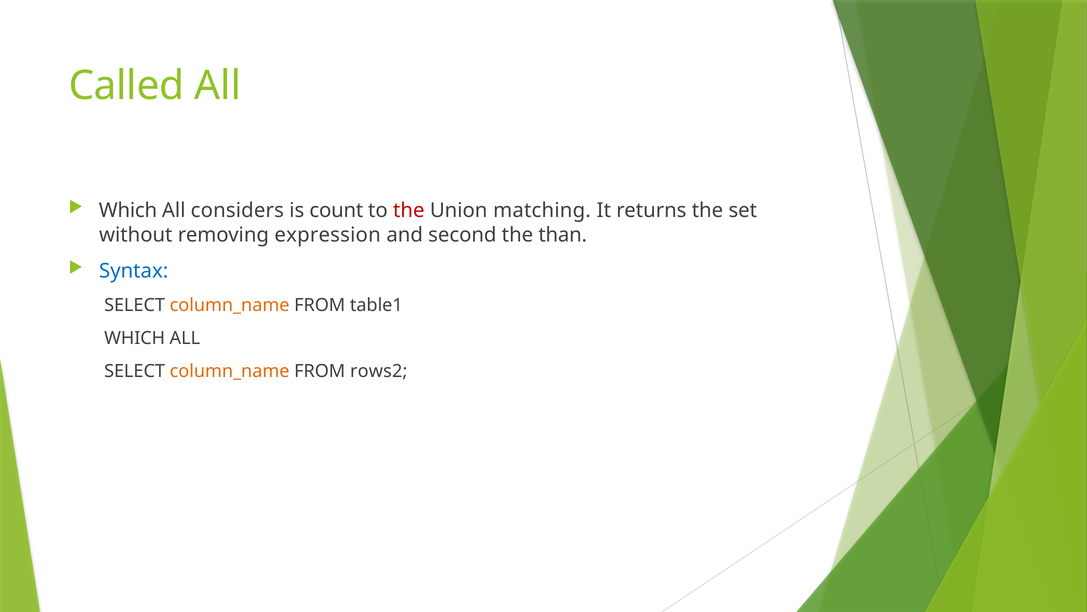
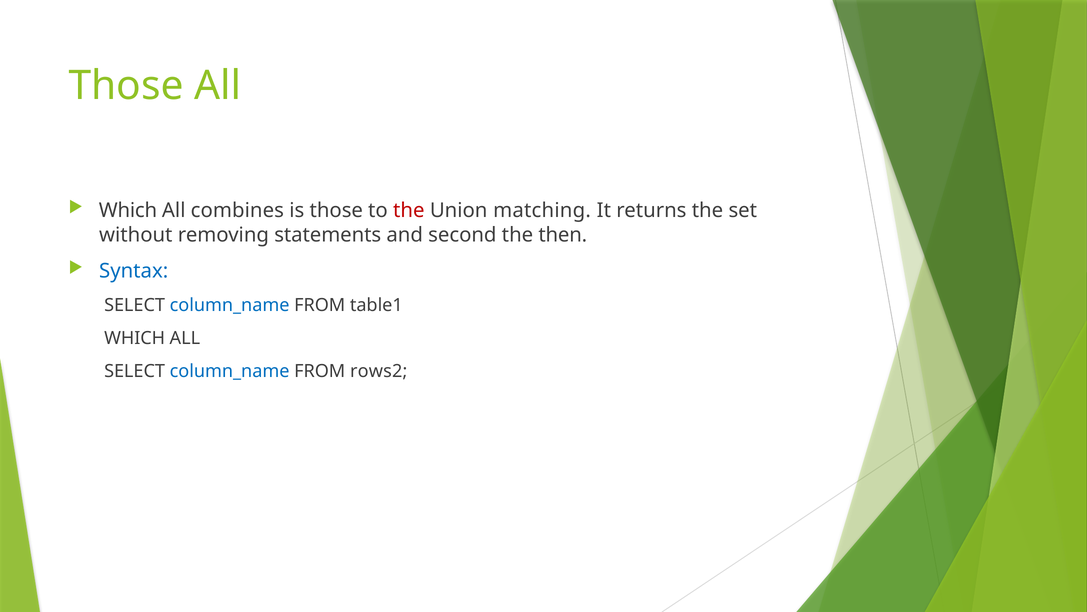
Called at (126, 86): Called -> Those
considers: considers -> combines
is count: count -> those
expression: expression -> statements
than: than -> then
column_name at (230, 305) colour: orange -> blue
column_name at (230, 371) colour: orange -> blue
